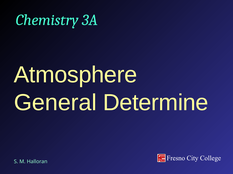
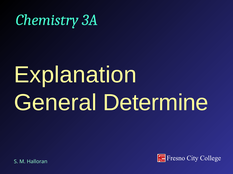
Atmosphere: Atmosphere -> Explanation
